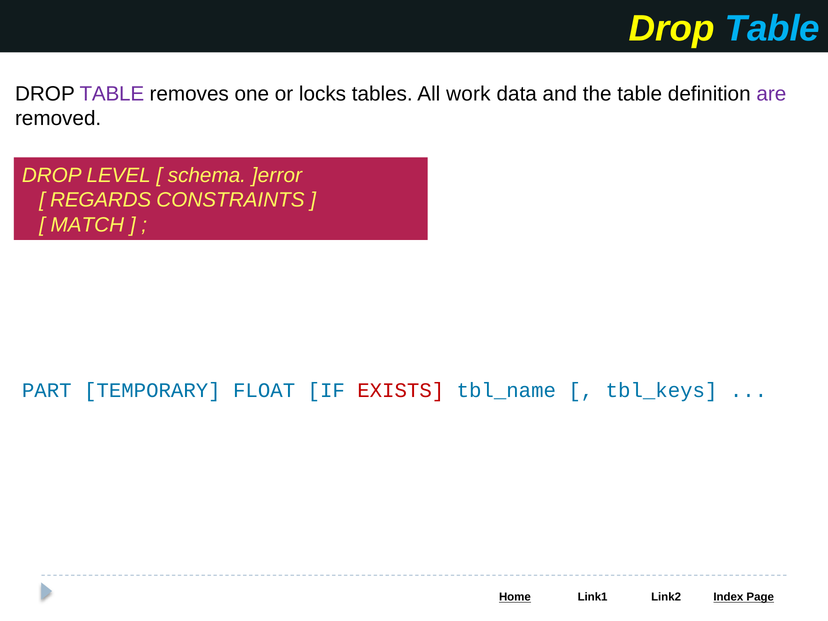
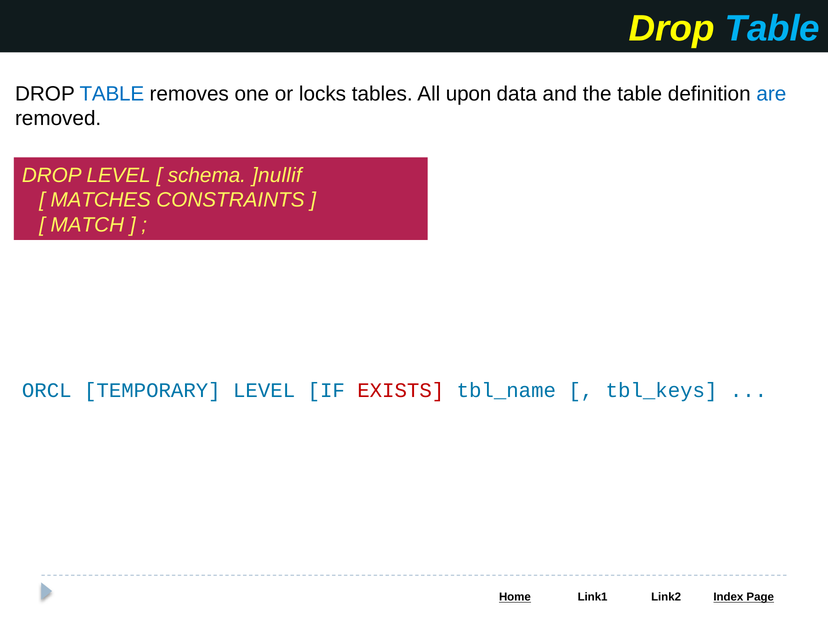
TABLE at (112, 94) colour: purple -> blue
work: work -> upon
are colour: purple -> blue
]error: ]error -> ]nullif
REGARDS: REGARDS -> MATCHES
PART: PART -> ORCL
TEMPORARY FLOAT: FLOAT -> LEVEL
